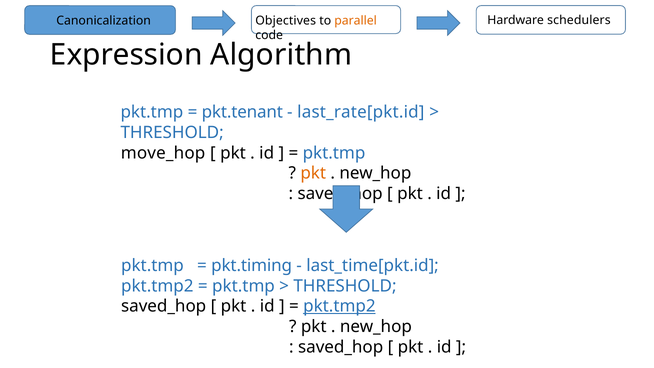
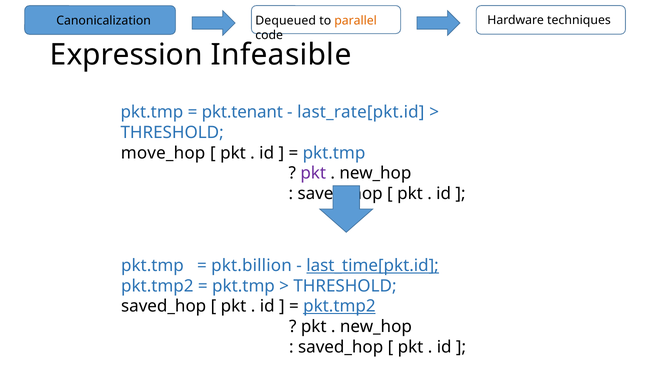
schedulers: schedulers -> techniques
Objectives: Objectives -> Dequeued
Algorithm: Algorithm -> Infeasible
pkt at (313, 173) colour: orange -> purple
pkt.timing: pkt.timing -> pkt.billion
last_time[pkt.id underline: none -> present
